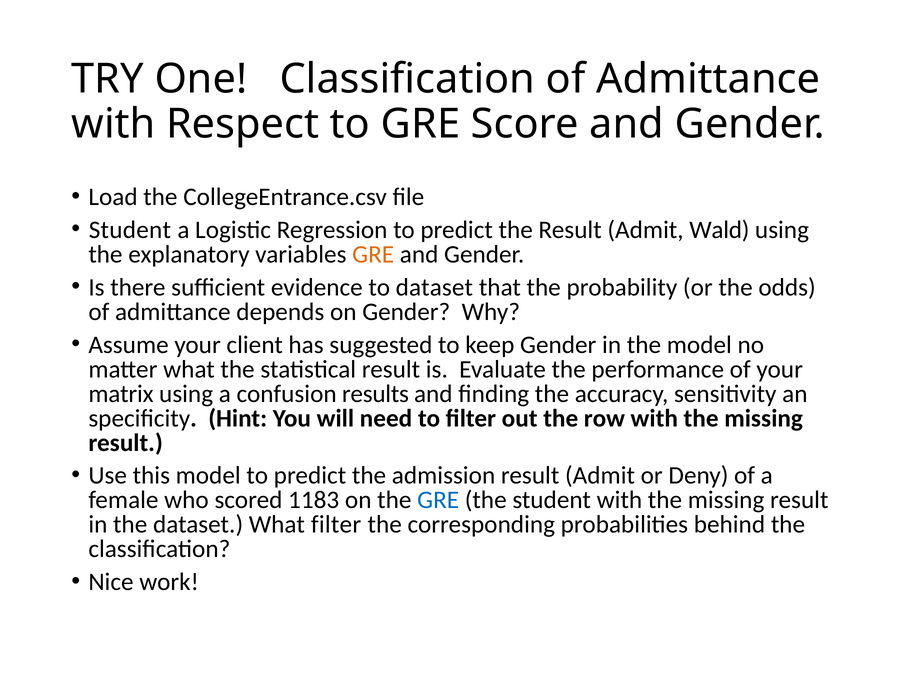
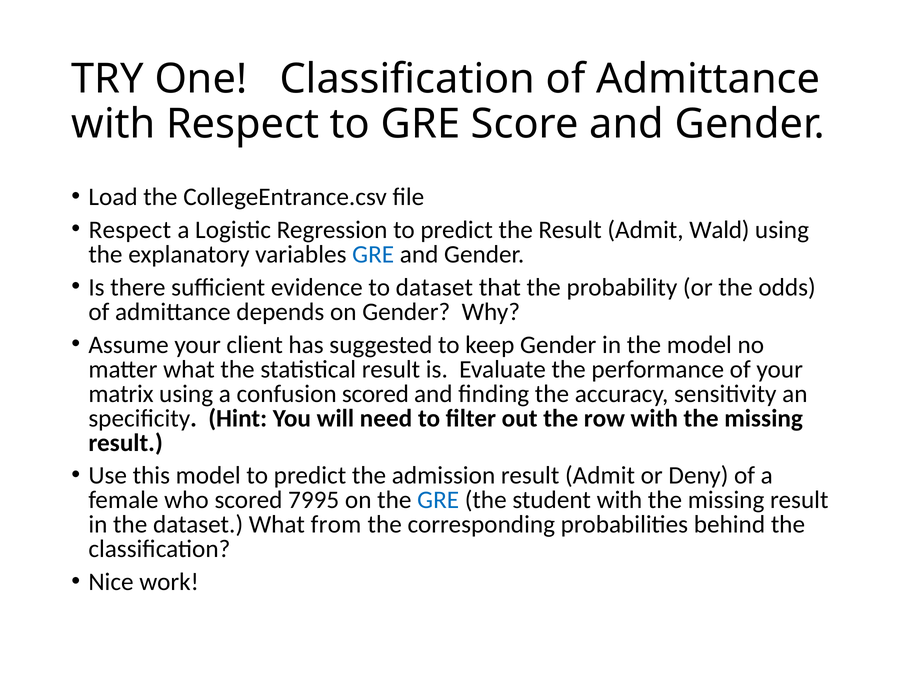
Student at (130, 230): Student -> Respect
GRE at (373, 254) colour: orange -> blue
confusion results: results -> scored
1183: 1183 -> 7995
What filter: filter -> from
